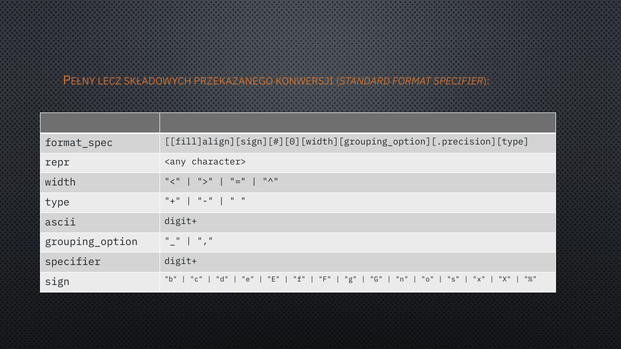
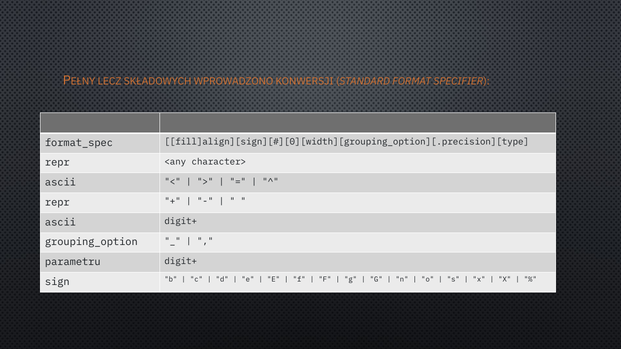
PRZEKAZANEGO: PRZEKAZANEGO -> WPROWADZONO
width at (60, 183): width -> ascii
type at (57, 202): type -> repr
specifier at (73, 262): specifier -> parametru
